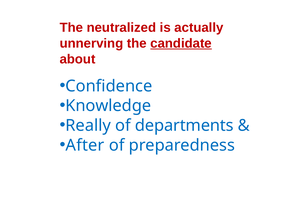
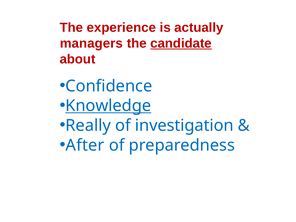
neutralized: neutralized -> experience
unnerving: unnerving -> managers
Knowledge underline: none -> present
departments: departments -> investigation
